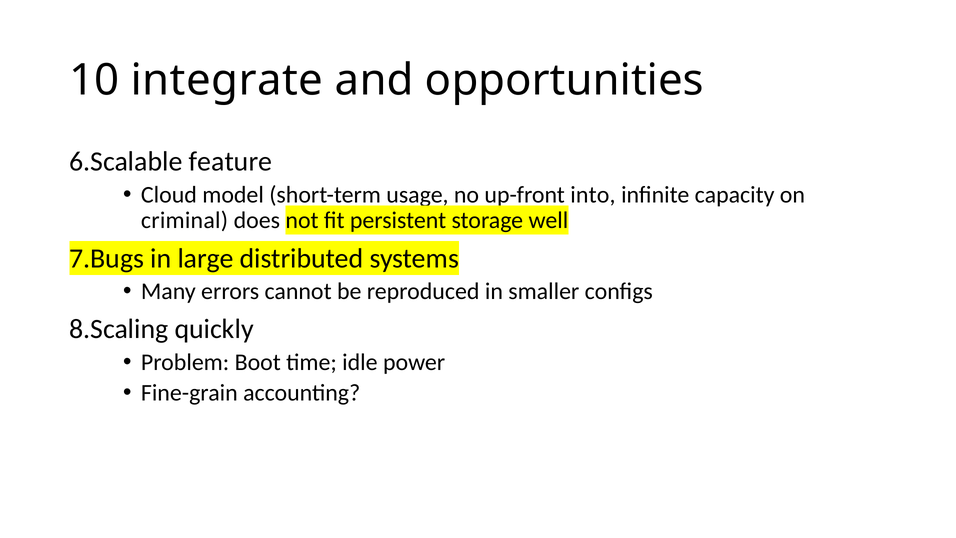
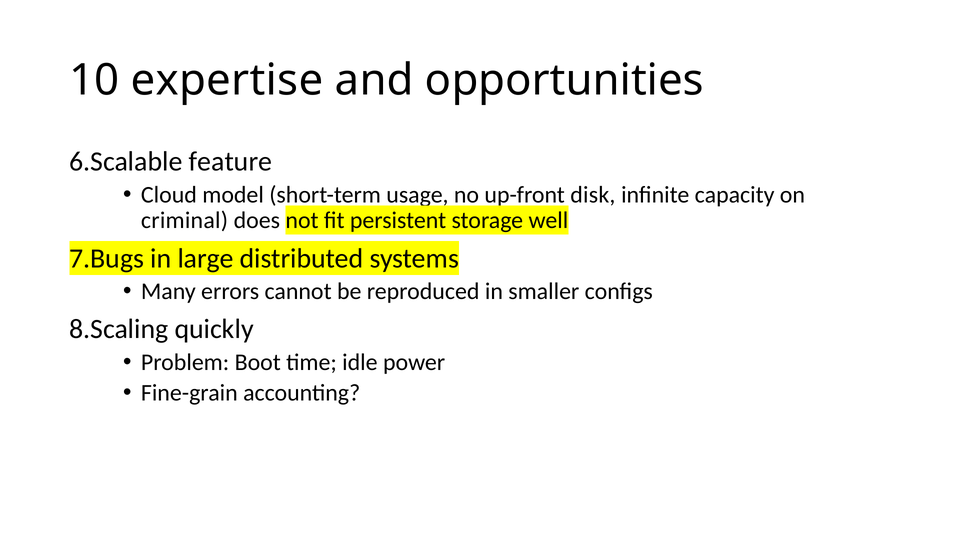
integrate: integrate -> expertise
into: into -> disk
